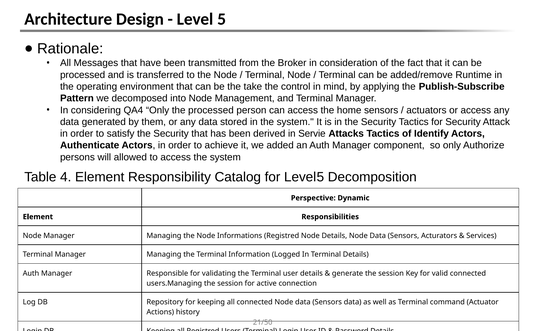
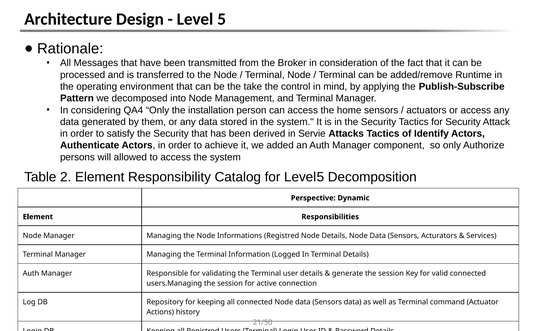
the processed: processed -> installation
4: 4 -> 2
